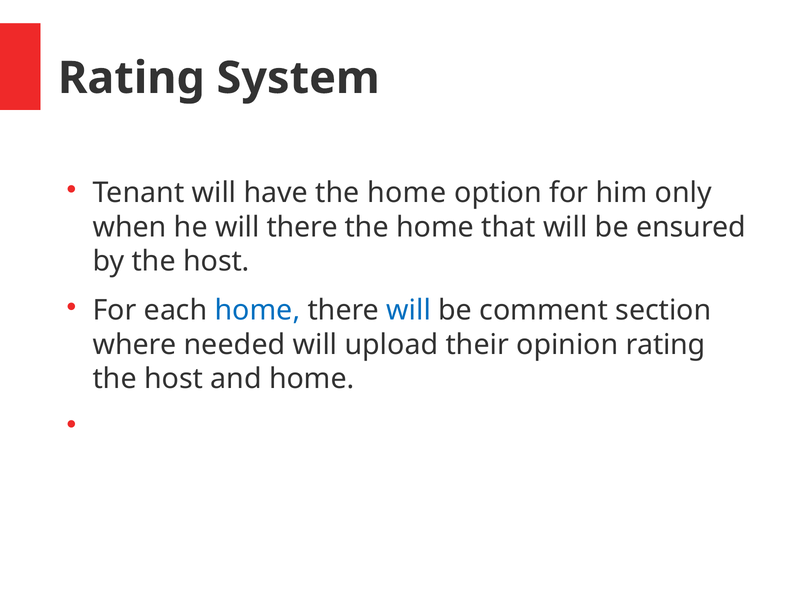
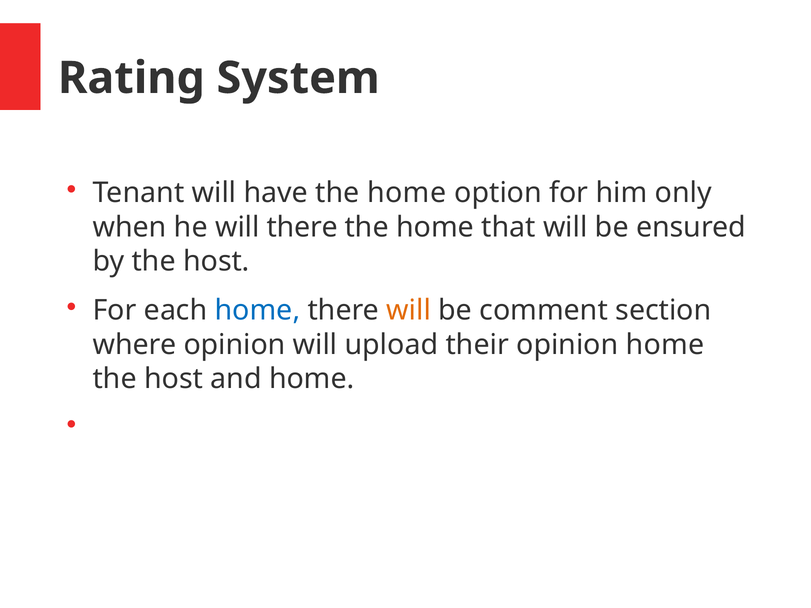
will at (409, 310) colour: blue -> orange
where needed: needed -> opinion
opinion rating: rating -> home
